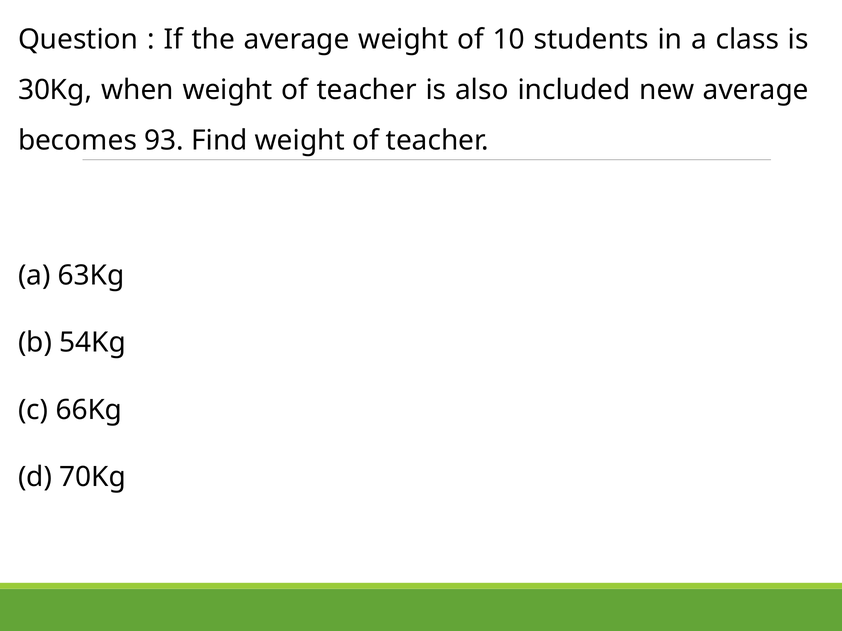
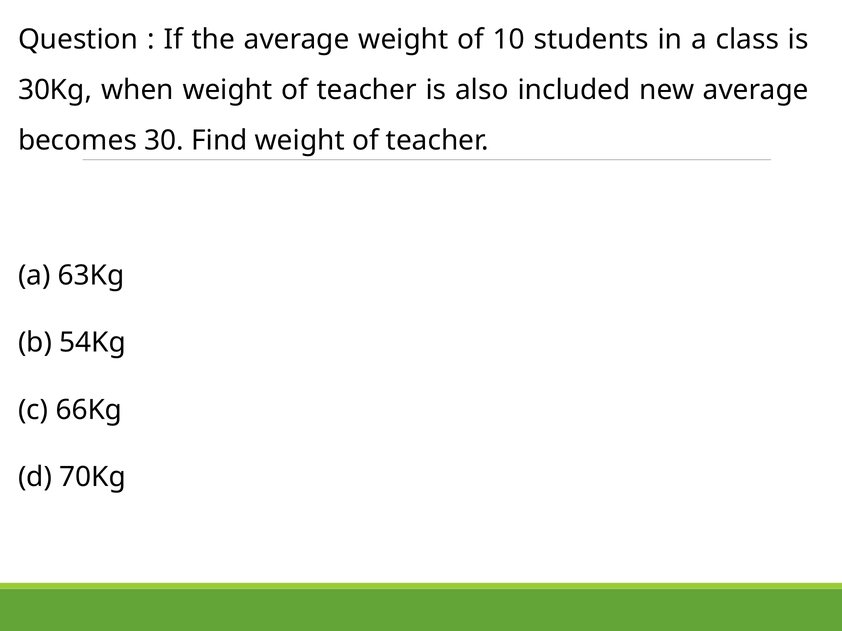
93: 93 -> 30
